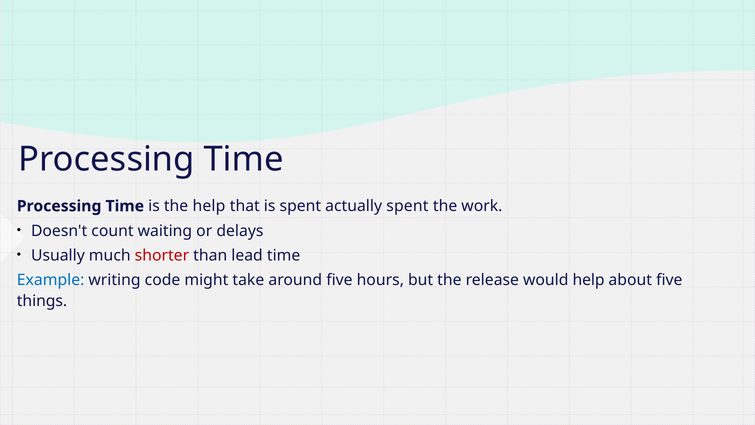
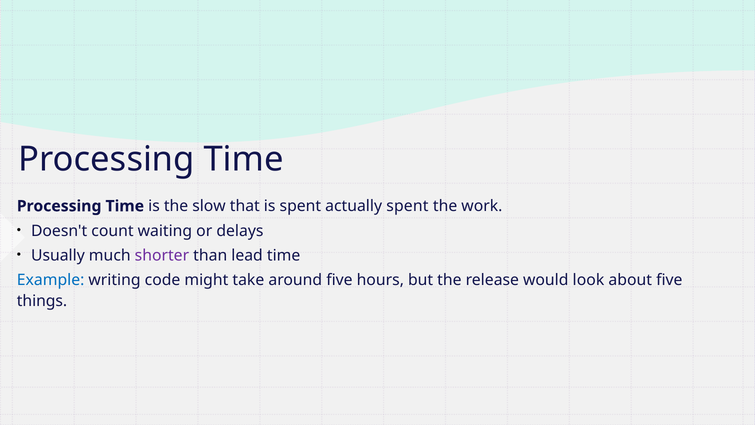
the help: help -> slow
shorter colour: red -> purple
would help: help -> look
